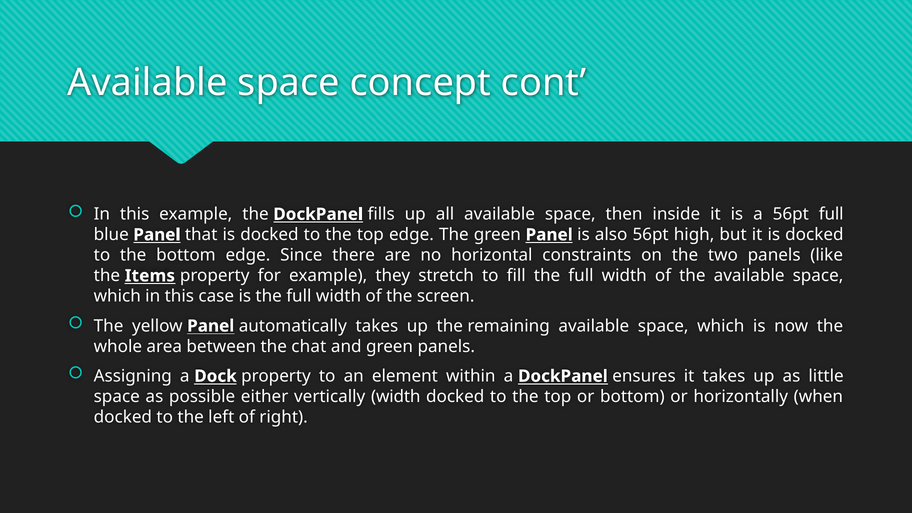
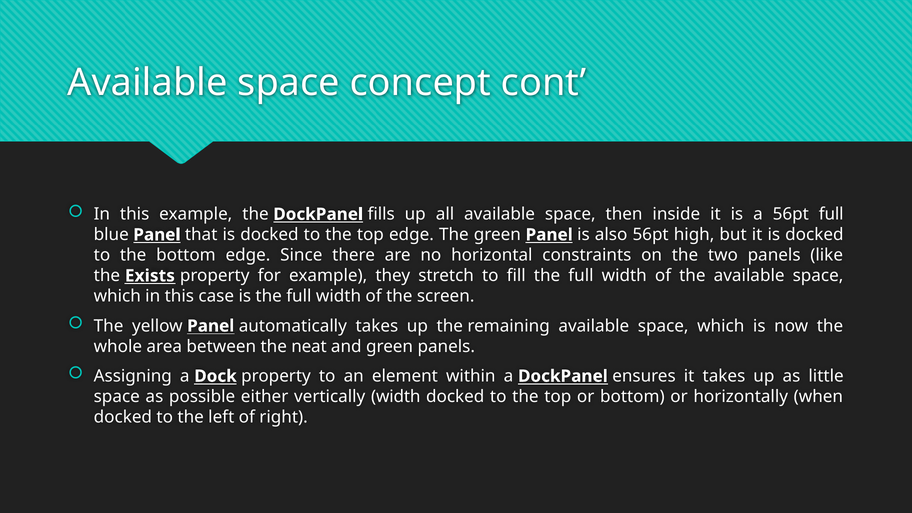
Items: Items -> Exists
chat: chat -> neat
